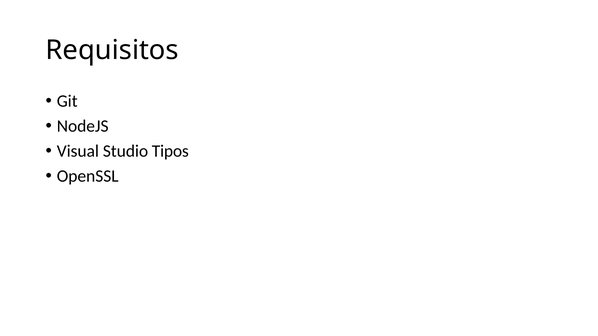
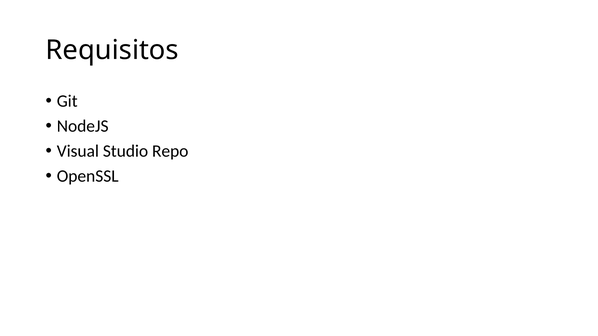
Tipos: Tipos -> Repo
